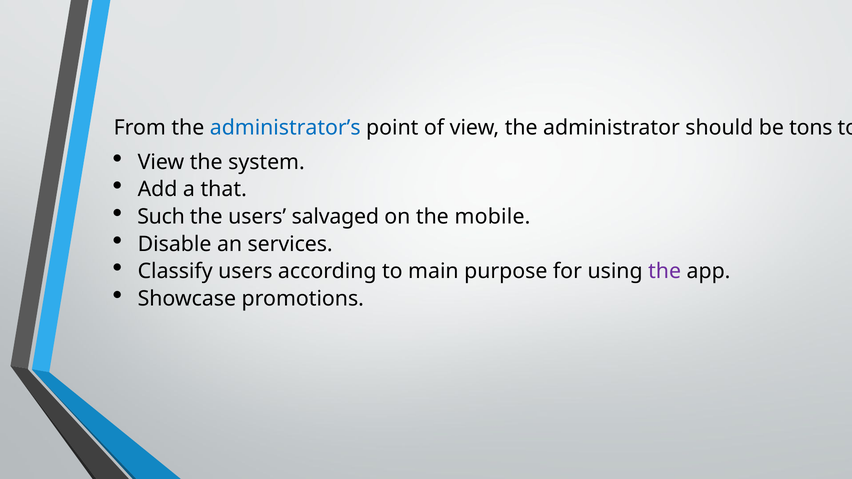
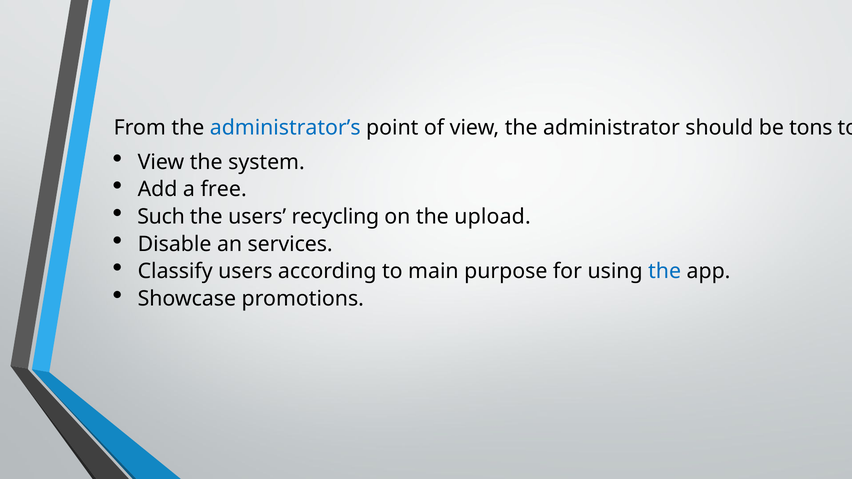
that: that -> free
salvaged: salvaged -> recycling
mobile: mobile -> upload
the at (665, 272) colour: purple -> blue
